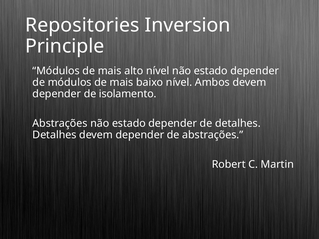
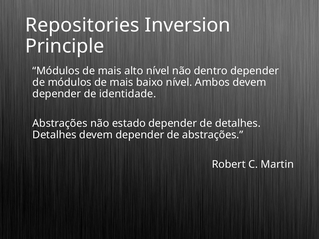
nível não estado: estado -> dentro
isolamento: isolamento -> identidade
